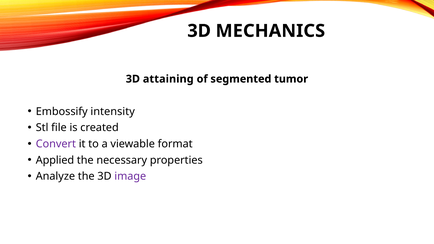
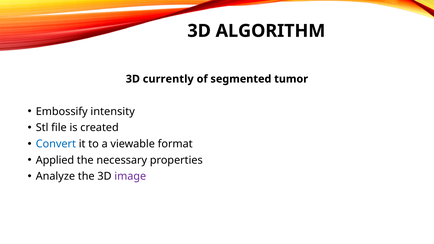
MECHANICS: MECHANICS -> ALGORITHM
attaining: attaining -> currently
Convert colour: purple -> blue
